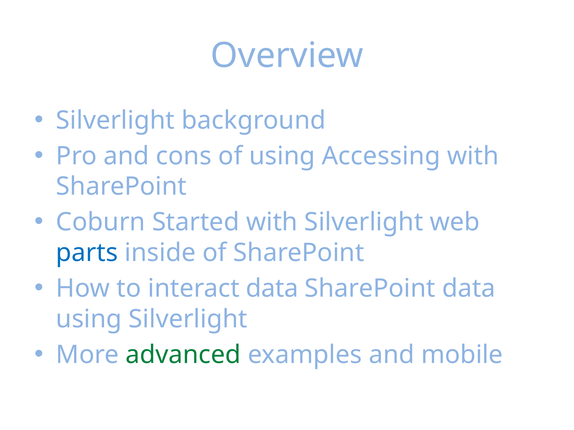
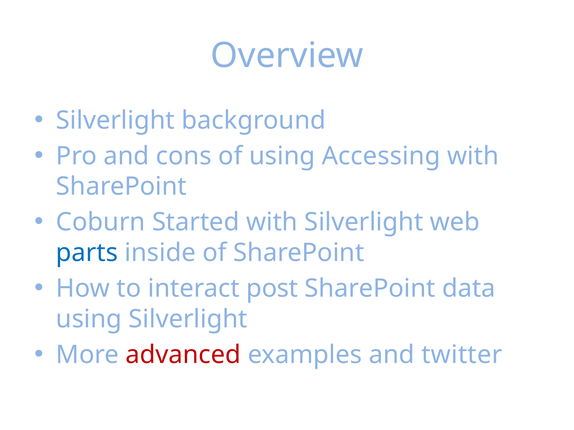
interact data: data -> post
advanced colour: green -> red
mobile: mobile -> twitter
